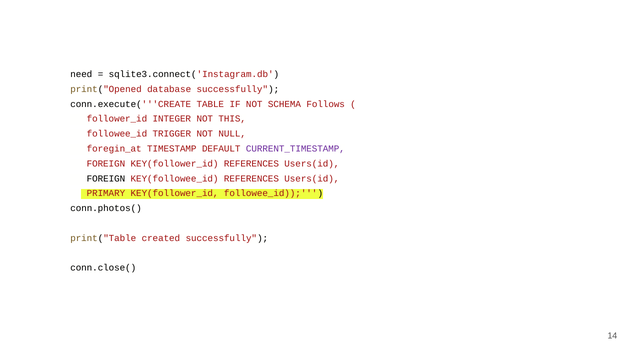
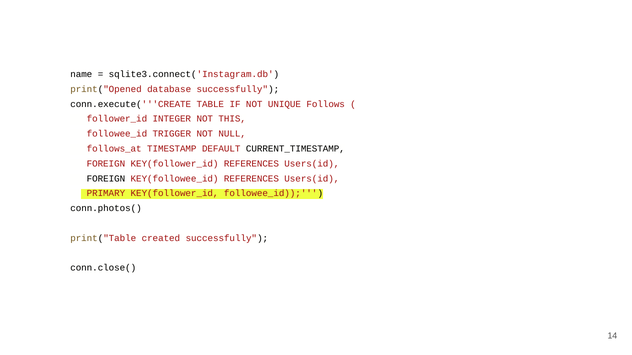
need: need -> name
SCHEMA: SCHEMA -> UNIQUE
foregin_at: foregin_at -> follows_at
CURRENT_TIMESTAMP colour: purple -> black
